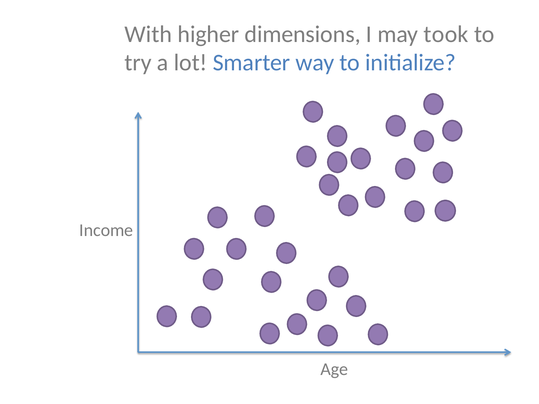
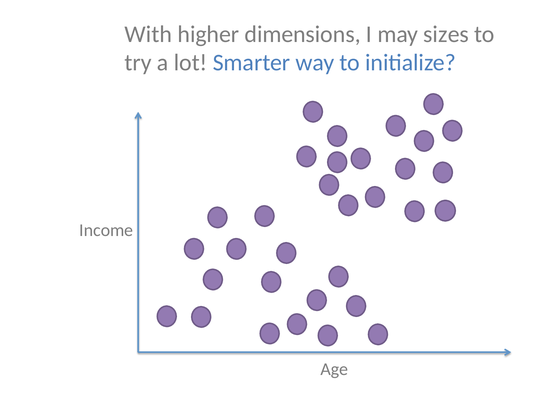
took: took -> sizes
